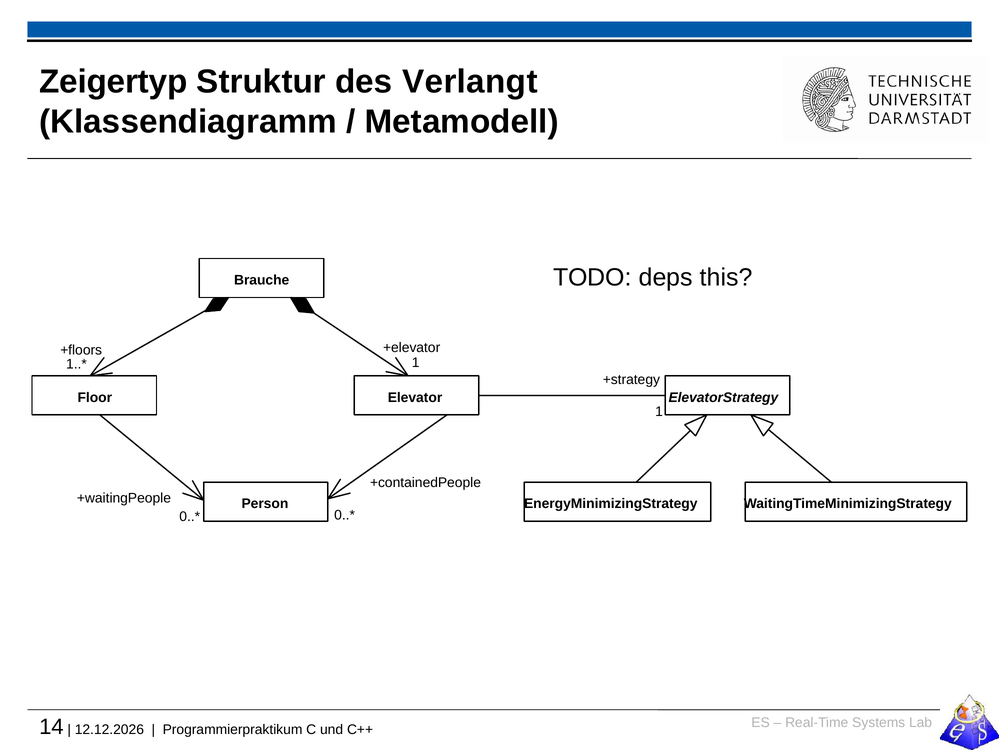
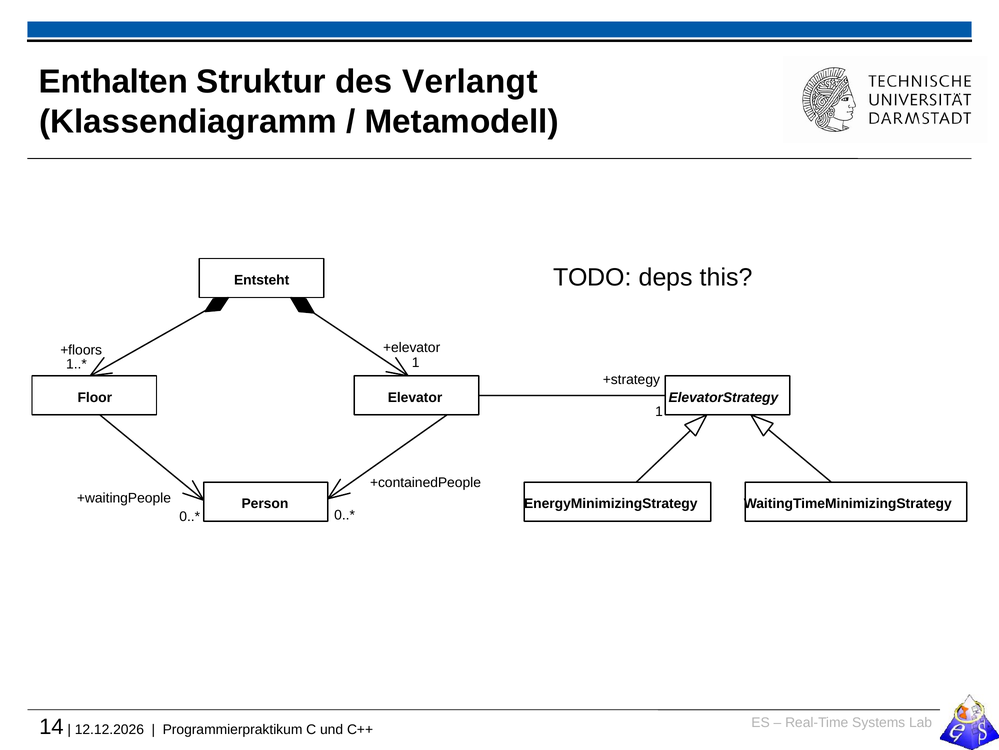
Zeigertyp: Zeigertyp -> Enthalten
Brauche: Brauche -> Entsteht
